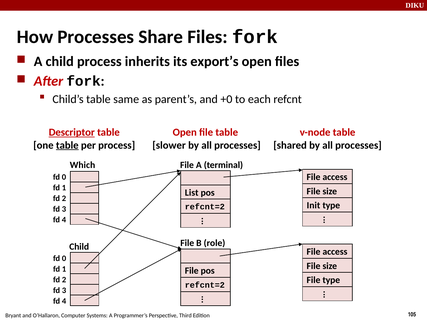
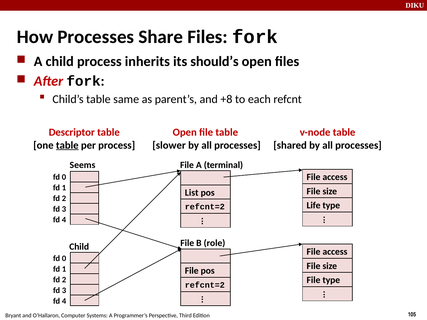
export’s: export’s -> should’s
+0: +0 -> +8
Descriptor underline: present -> none
Which: Which -> Seems
Init: Init -> Life
